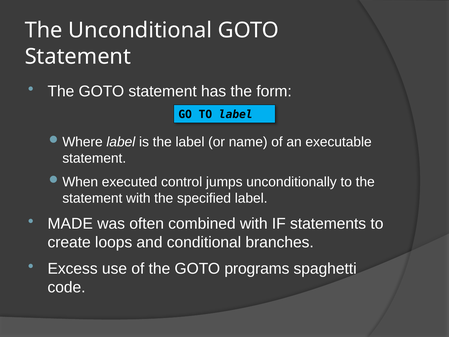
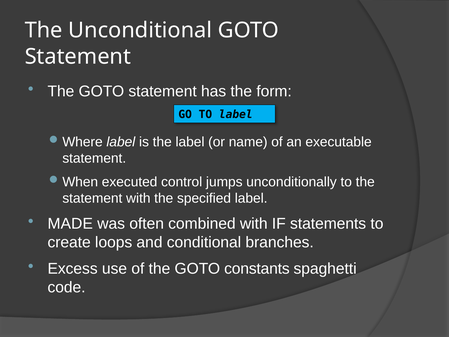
programs: programs -> constants
